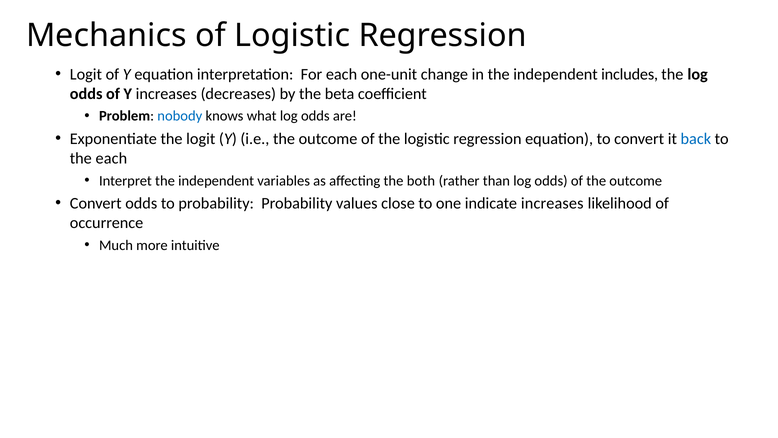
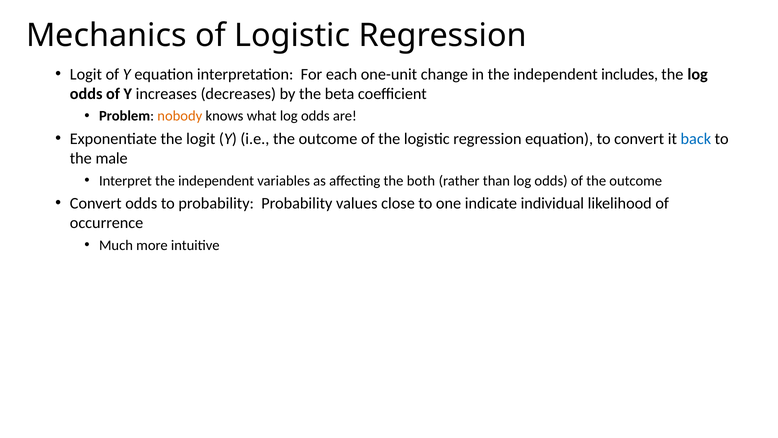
nobody colour: blue -> orange
the each: each -> male
indicate increases: increases -> individual
